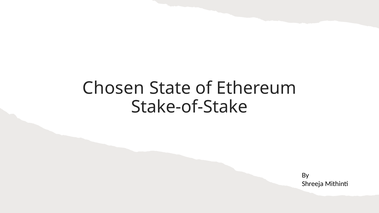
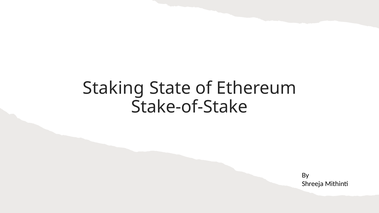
Chosen: Chosen -> Staking
